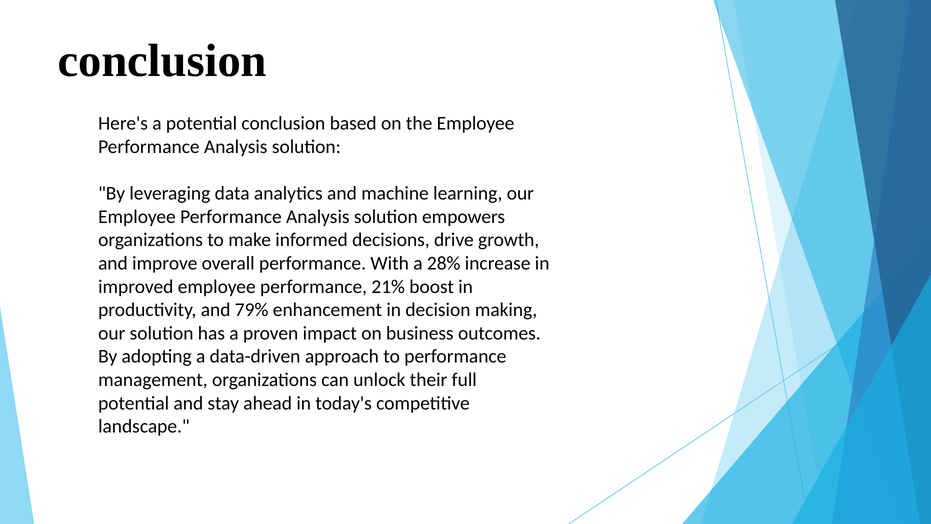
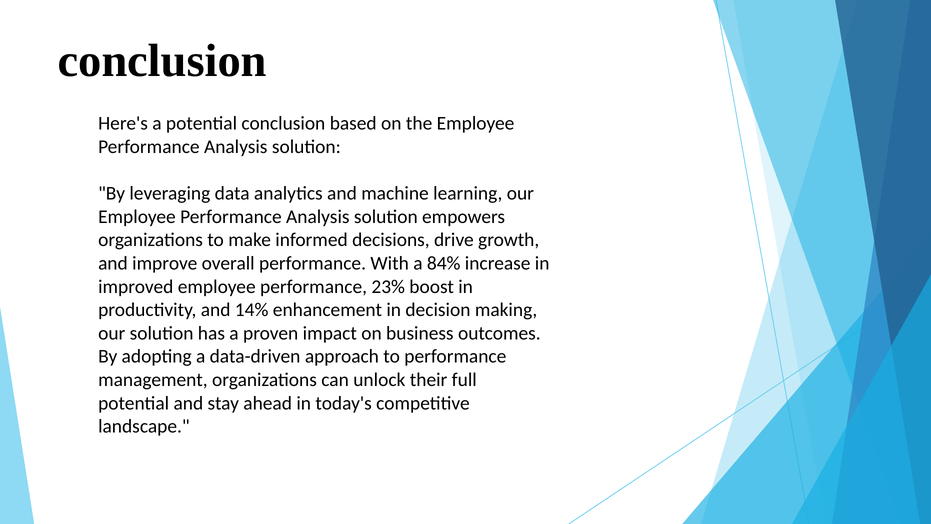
28%: 28% -> 84%
21%: 21% -> 23%
79%: 79% -> 14%
